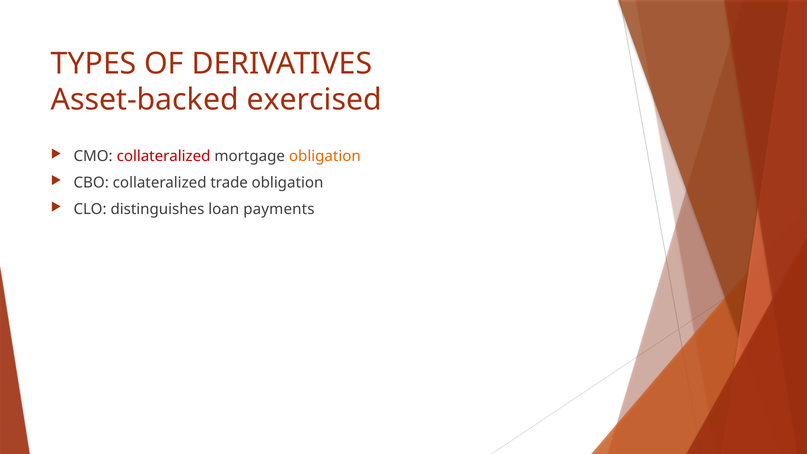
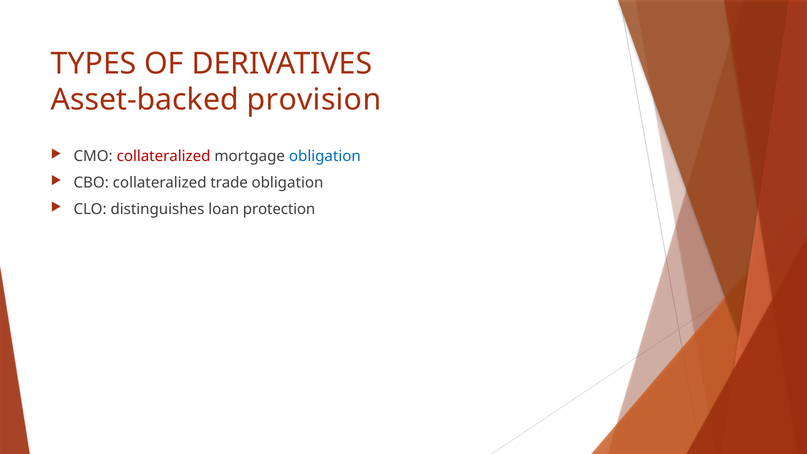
exercised: exercised -> provision
obligation at (325, 156) colour: orange -> blue
payments: payments -> protection
